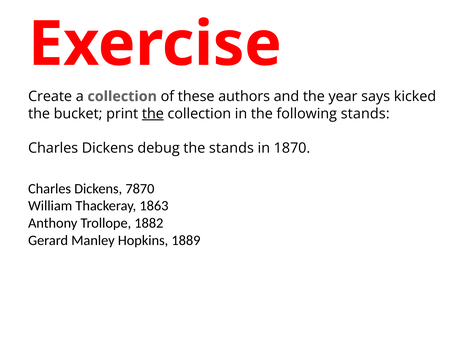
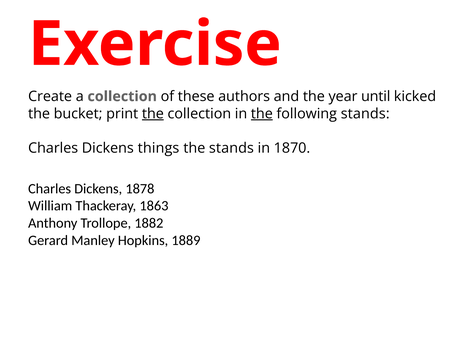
says: says -> until
the at (262, 114) underline: none -> present
debug: debug -> things
7870: 7870 -> 1878
